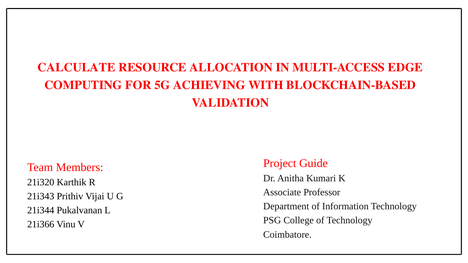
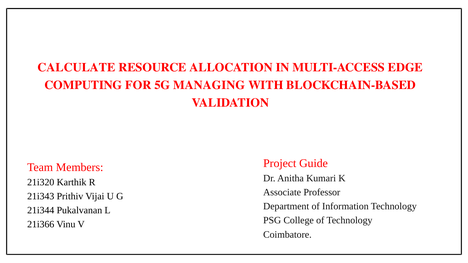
ACHIEVING: ACHIEVING -> MANAGING
